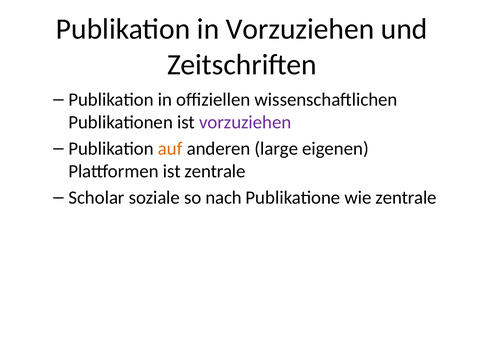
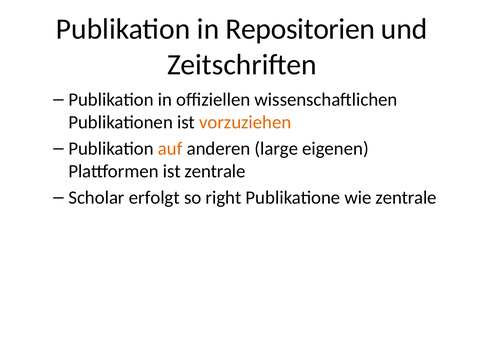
in Vorzuziehen: Vorzuziehen -> Repositorien
vorzuziehen at (245, 122) colour: purple -> orange
soziale: soziale -> erfolgt
nach: nach -> right
